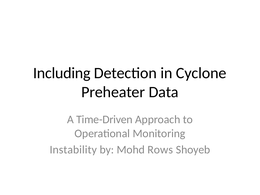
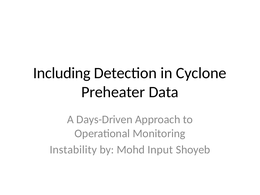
Time-Driven: Time-Driven -> Days-Driven
Rows: Rows -> Input
